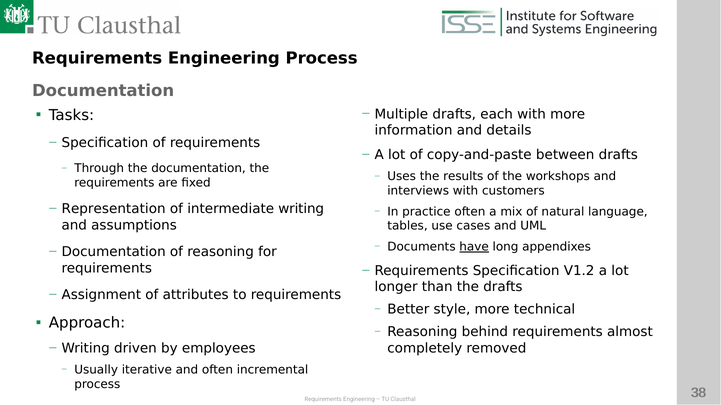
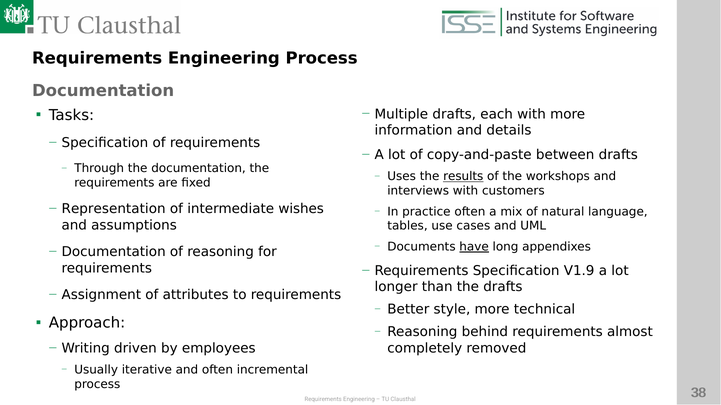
results underline: none -> present
intermediate writing: writing -> wishes
V1.2: V1.2 -> V1.9
